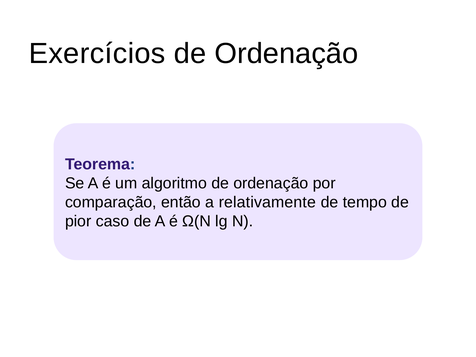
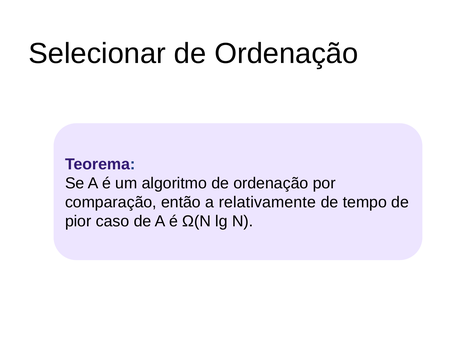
Exercícios: Exercícios -> Selecionar
